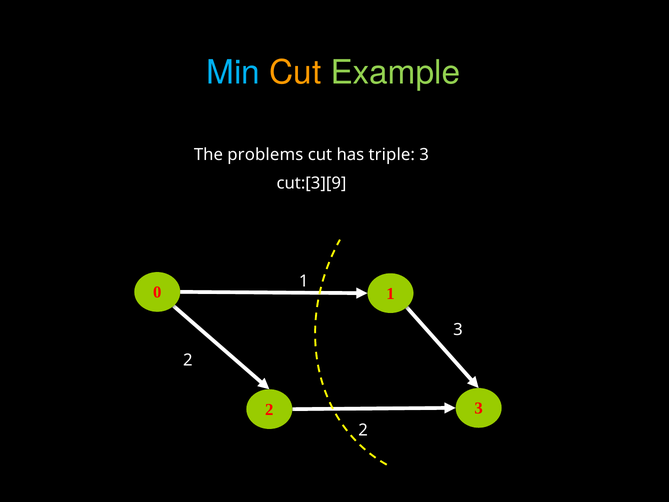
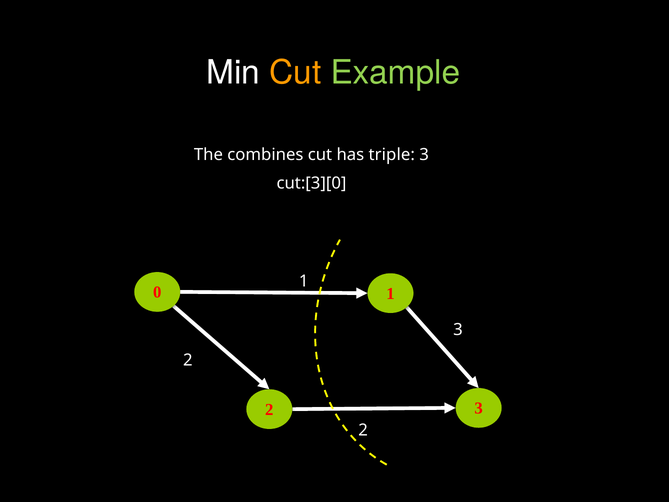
Min colour: light blue -> white
problems: problems -> combines
cut:[3][9: cut:[3][9 -> cut:[3][0
